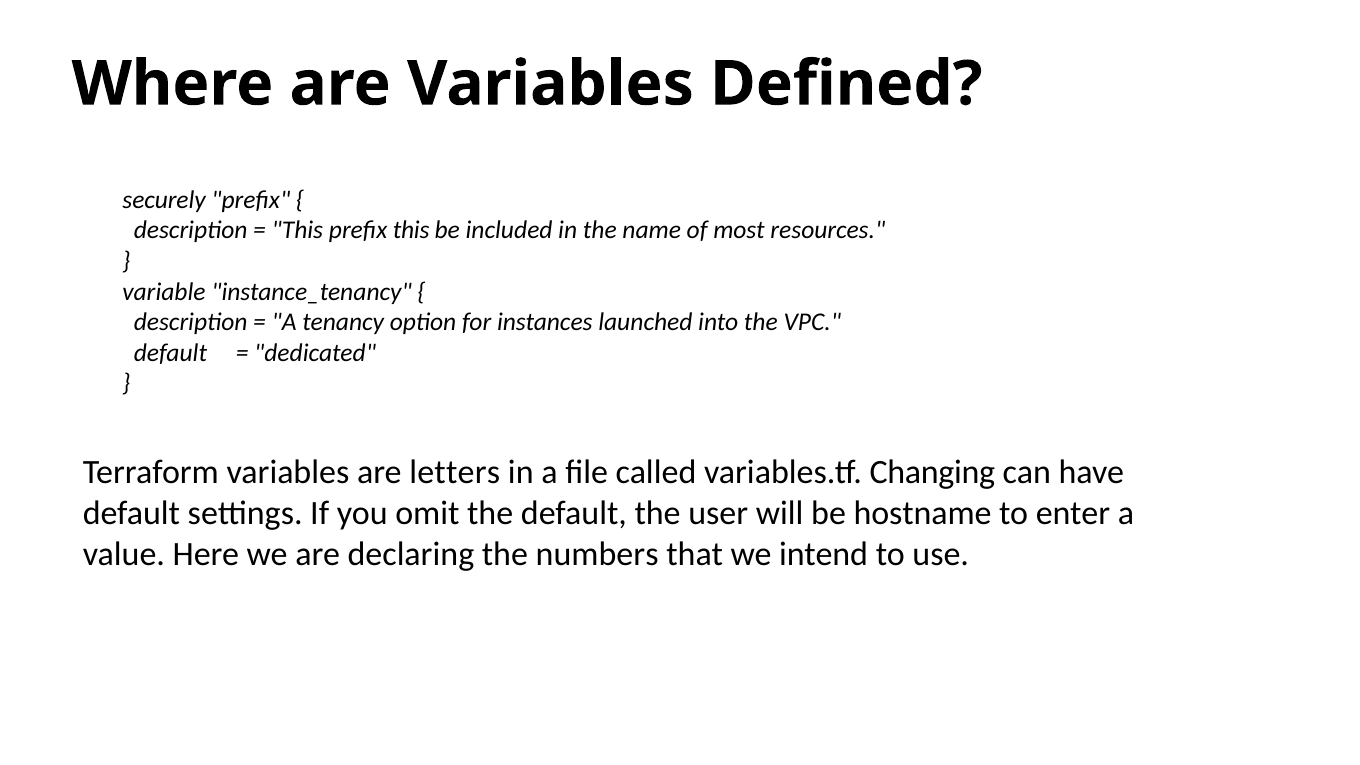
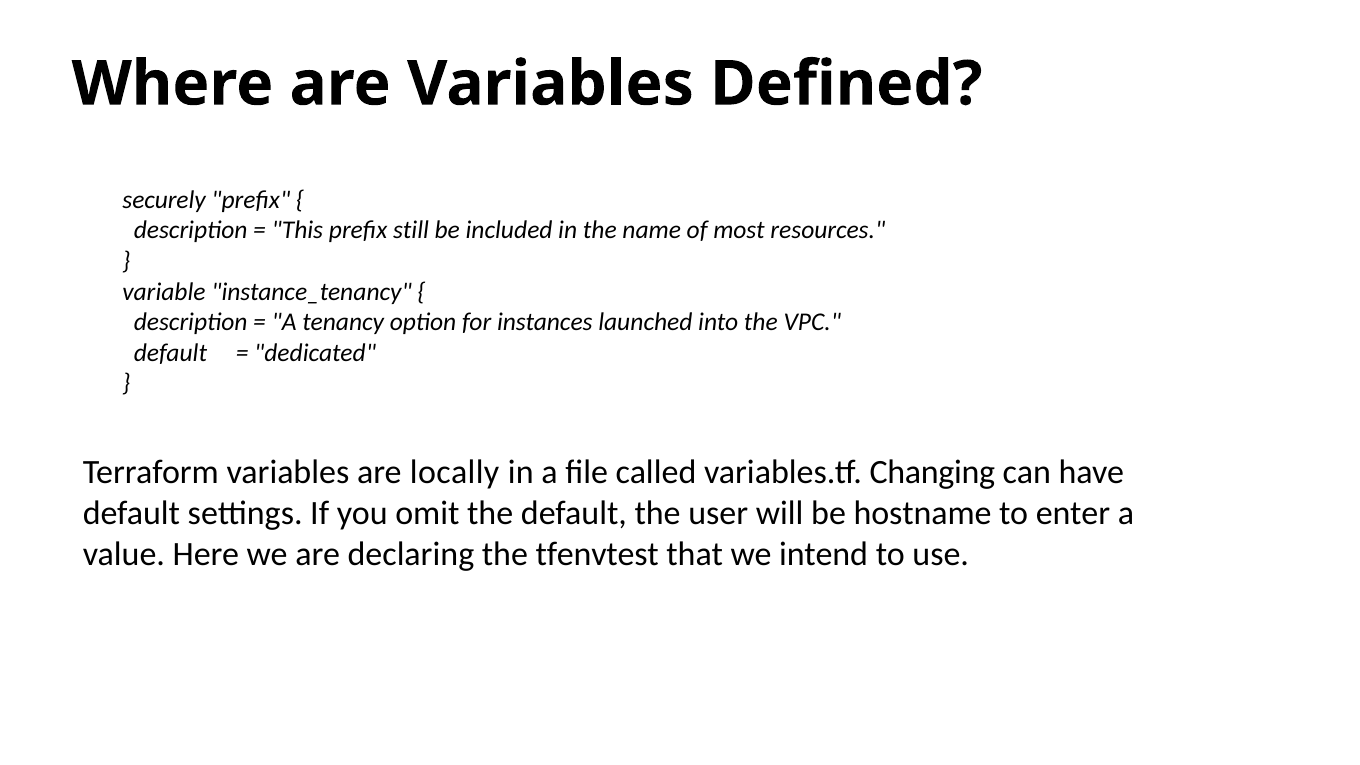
prefix this: this -> still
letters: letters -> locally
numbers: numbers -> tfenvtest
